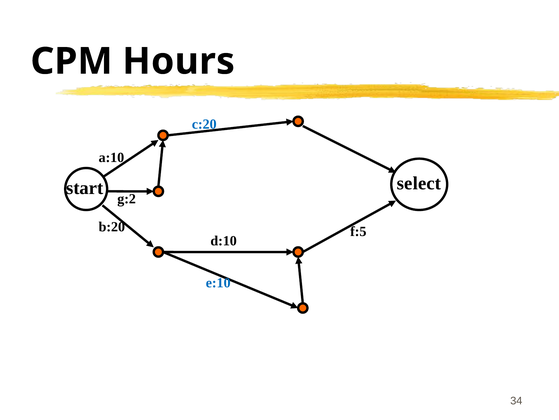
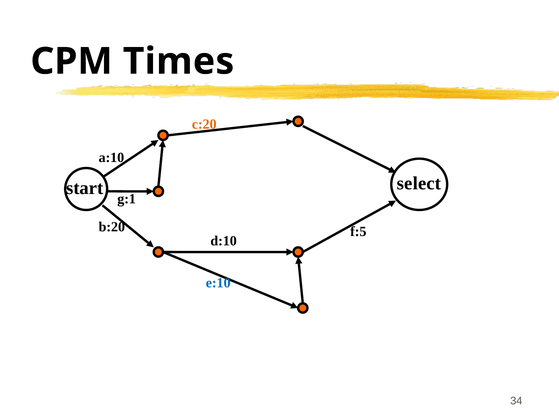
Hours: Hours -> Times
c:20 colour: blue -> orange
g:2: g:2 -> g:1
